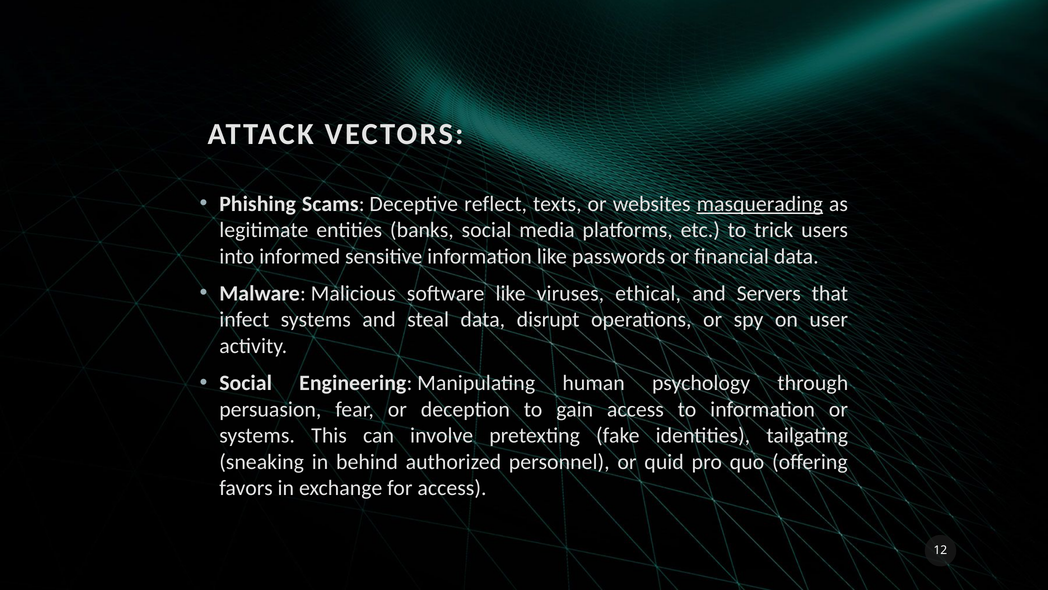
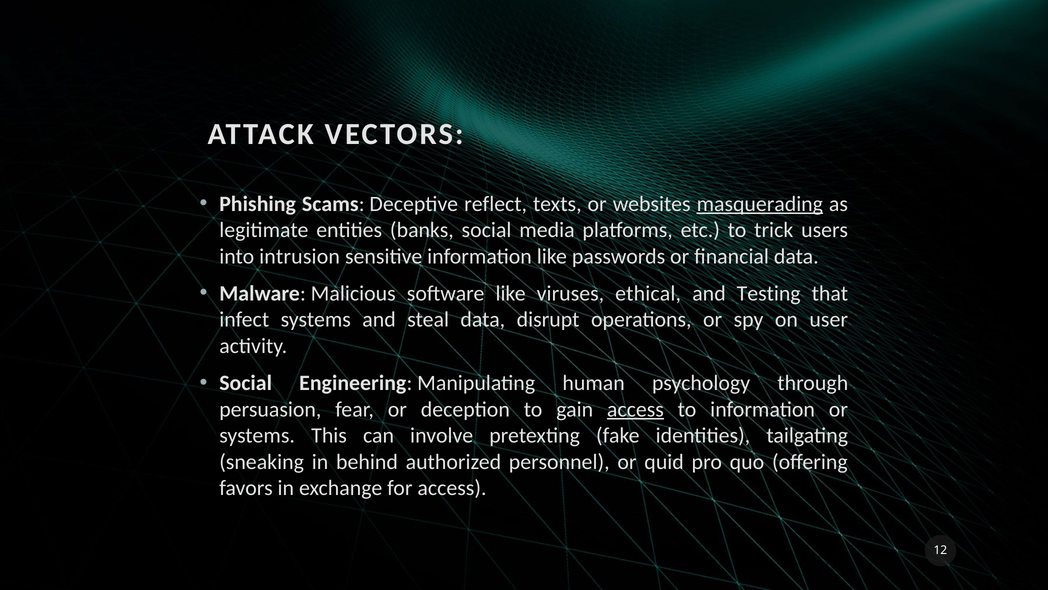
informed: informed -> intrusion
Servers: Servers -> Testing
access at (635, 409) underline: none -> present
